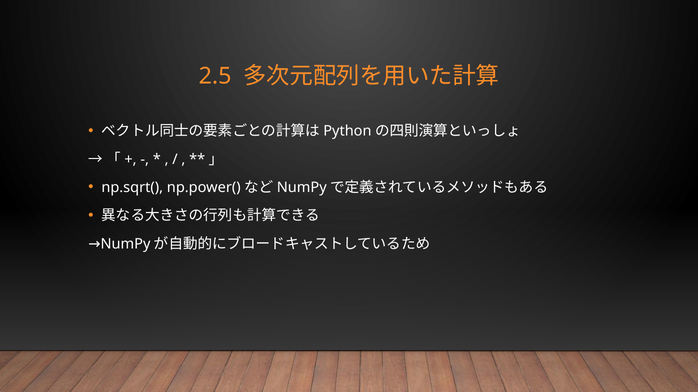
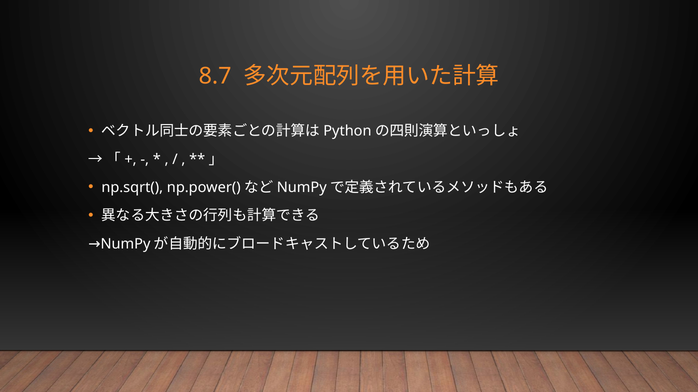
2.5: 2.5 -> 8.7
